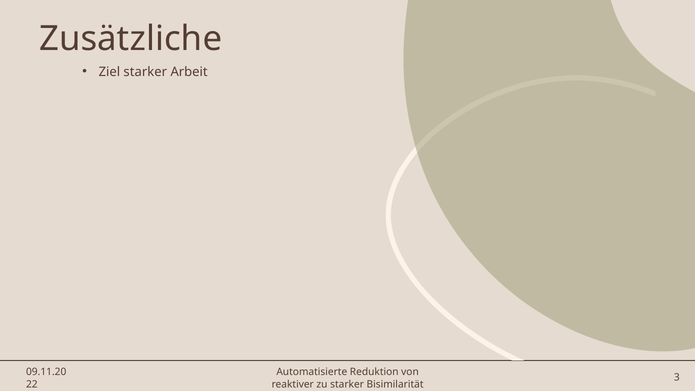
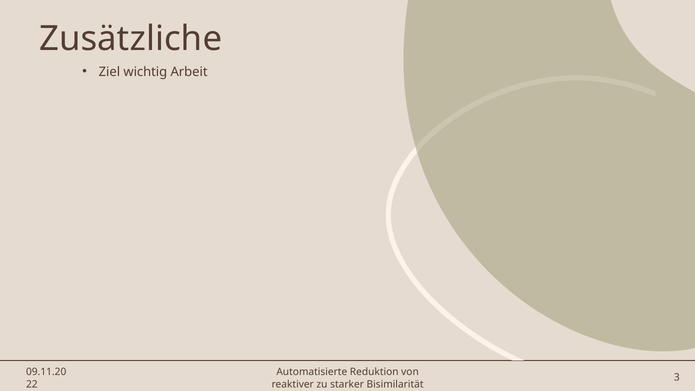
Ziel starker: starker -> wichtig
